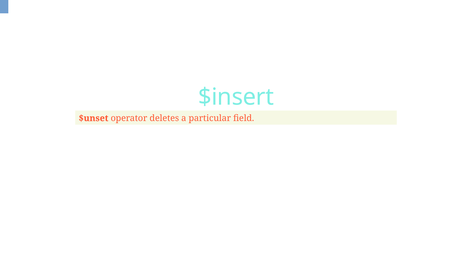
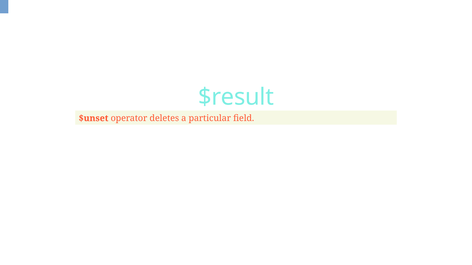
$insert: $insert -> $result
